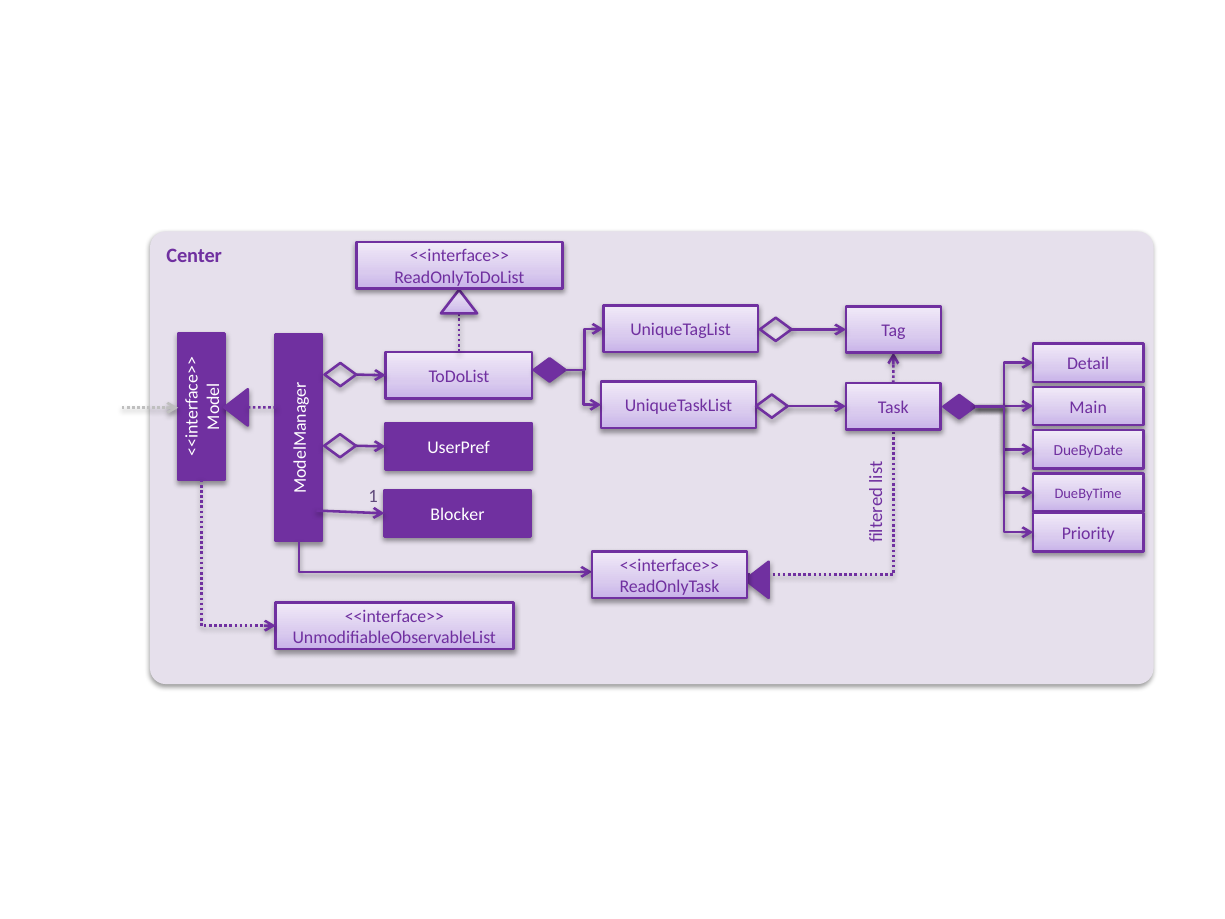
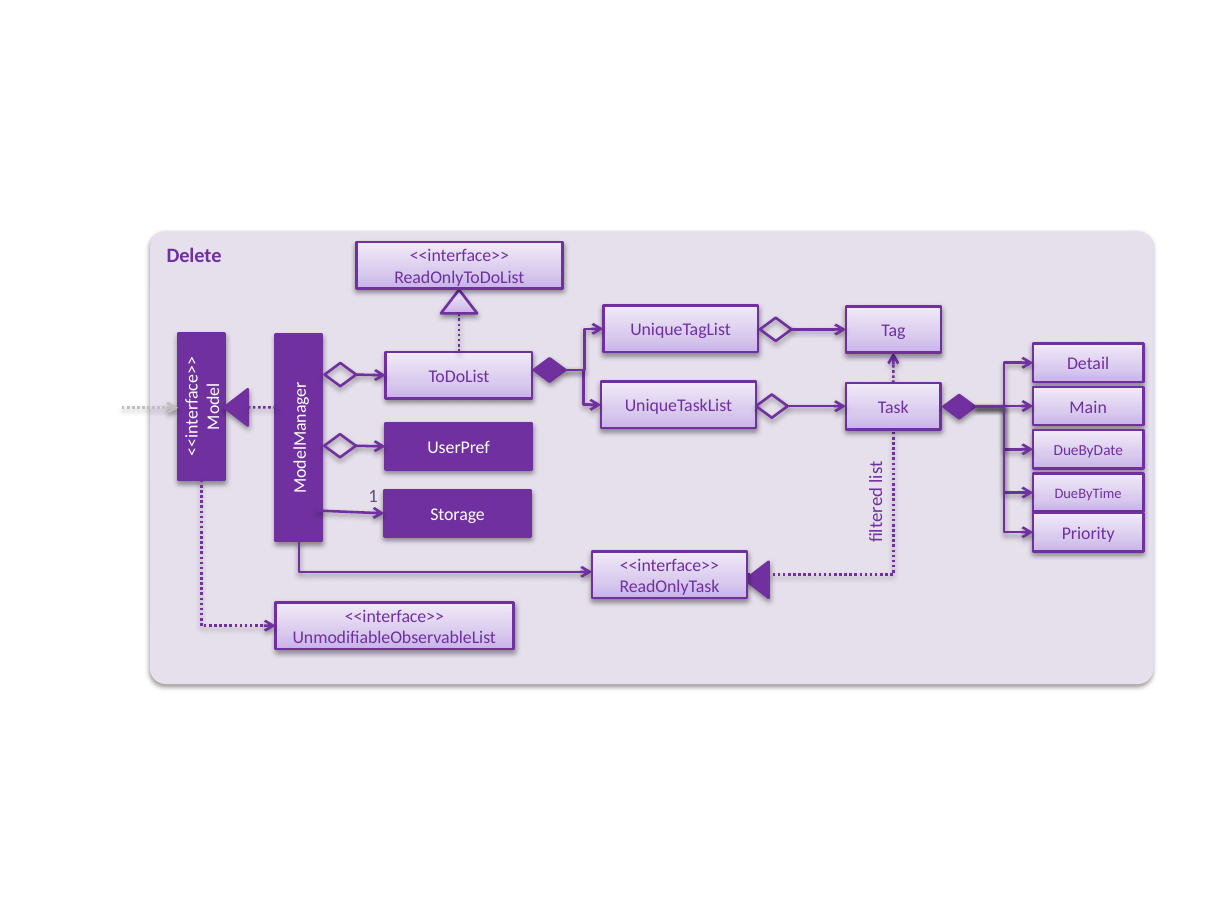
Center: Center -> Delete
Blocker: Blocker -> Storage
